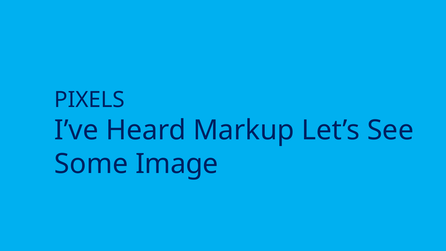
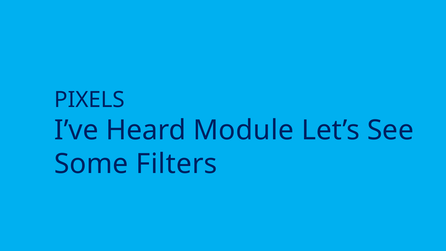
Markup: Markup -> Module
Image: Image -> Filters
